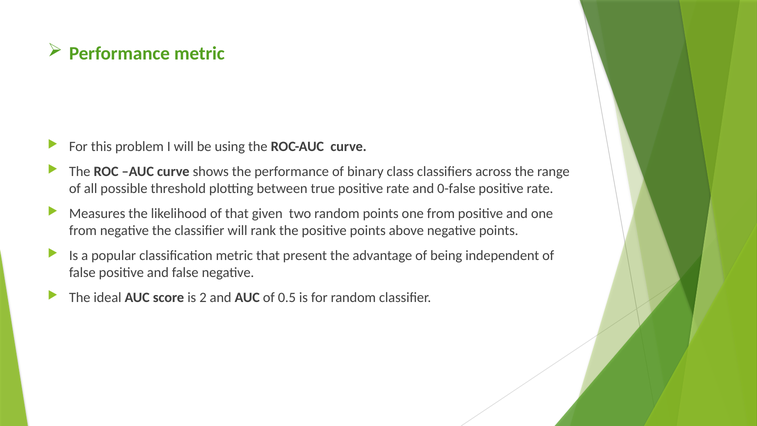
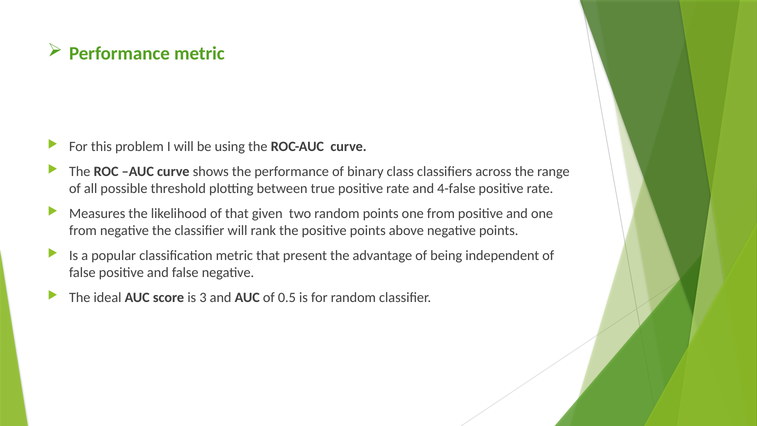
0-false: 0-false -> 4-false
2: 2 -> 3
